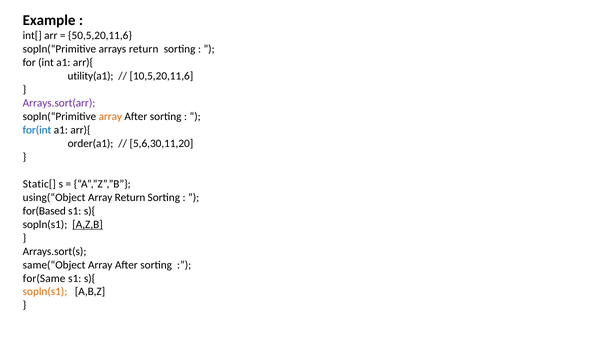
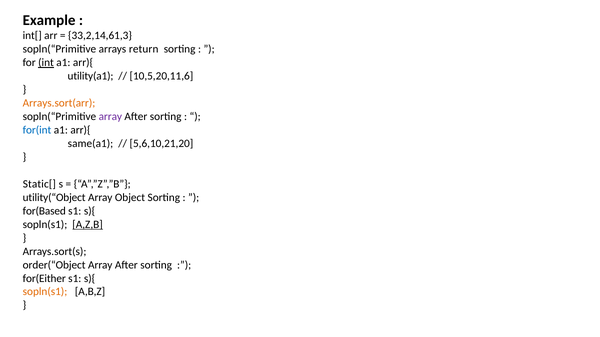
50,5,20,11,6: 50,5,20,11,6 -> 33,2,14,61,3
int underline: none -> present
Arrays.sort(arr colour: purple -> orange
array at (110, 117) colour: orange -> purple
order(a1: order(a1 -> same(a1
5,6,30,11,20: 5,6,30,11,20 -> 5,6,10,21,20
using(“Object: using(“Object -> utility(“Object
Array Return: Return -> Object
same(“Object: same(“Object -> order(“Object
for(Same: for(Same -> for(Either
